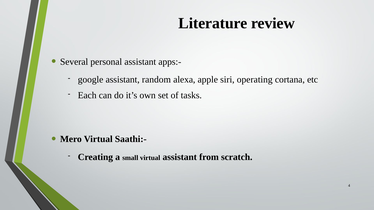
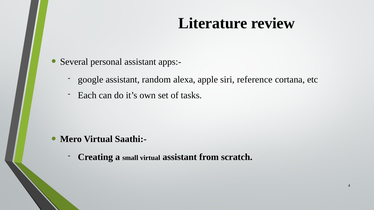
operating: operating -> reference
